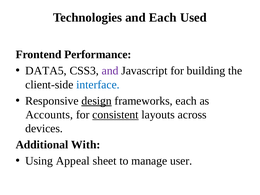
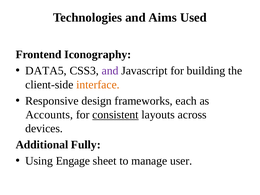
and Each: Each -> Aims
Performance: Performance -> Iconography
interface colour: blue -> orange
design underline: present -> none
With: With -> Fully
Appeal: Appeal -> Engage
